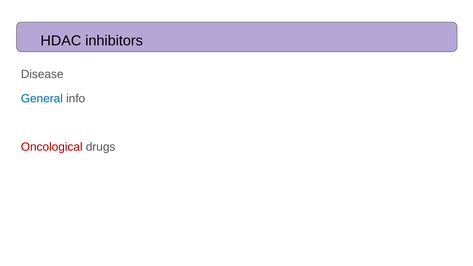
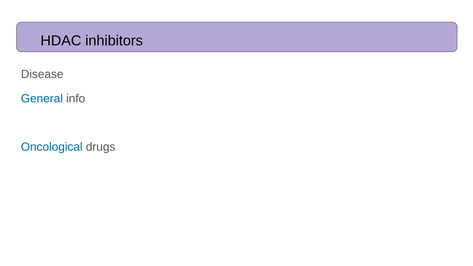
Oncological colour: red -> blue
